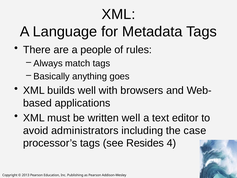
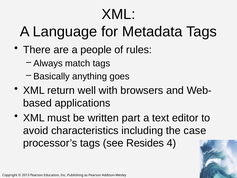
builds: builds -> return
written well: well -> part
administrators: administrators -> characteristics
